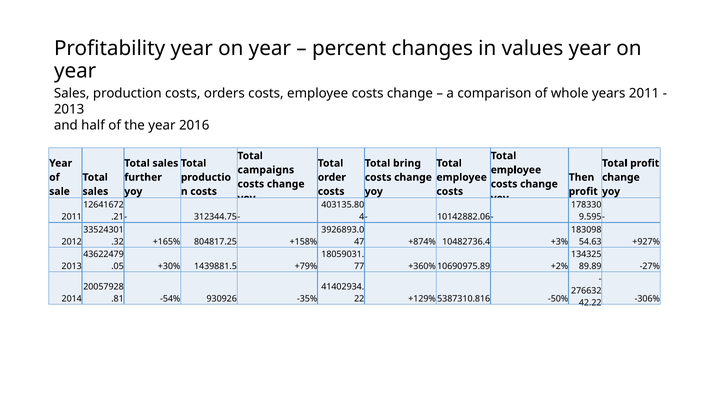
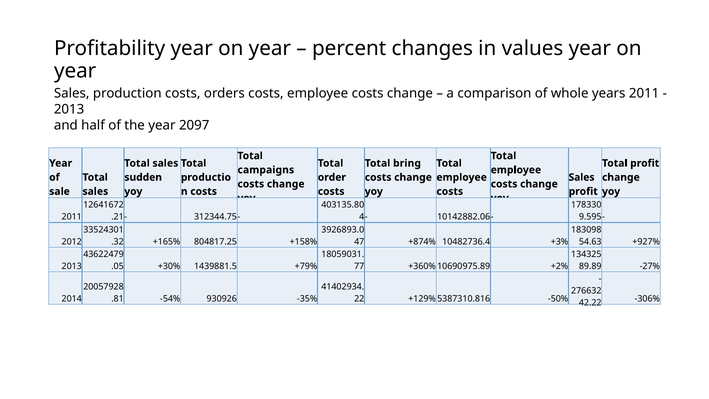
2016: 2016 -> 2097
further: further -> sudden
Then at (581, 177): Then -> Sales
